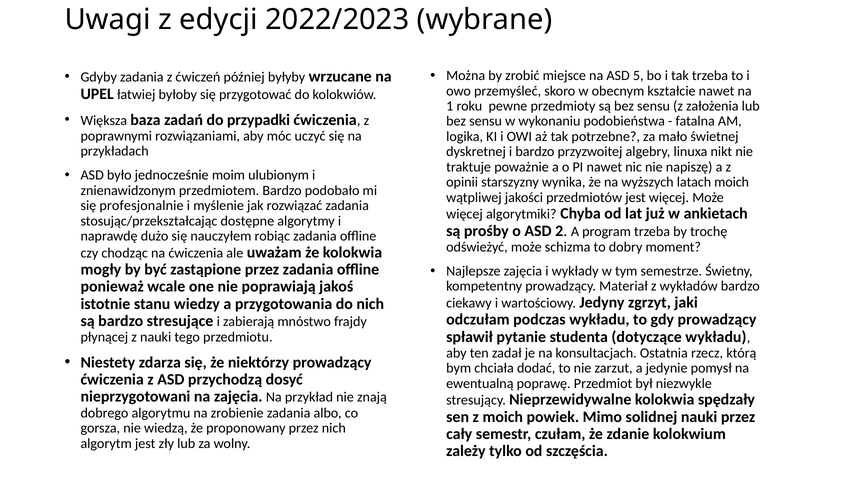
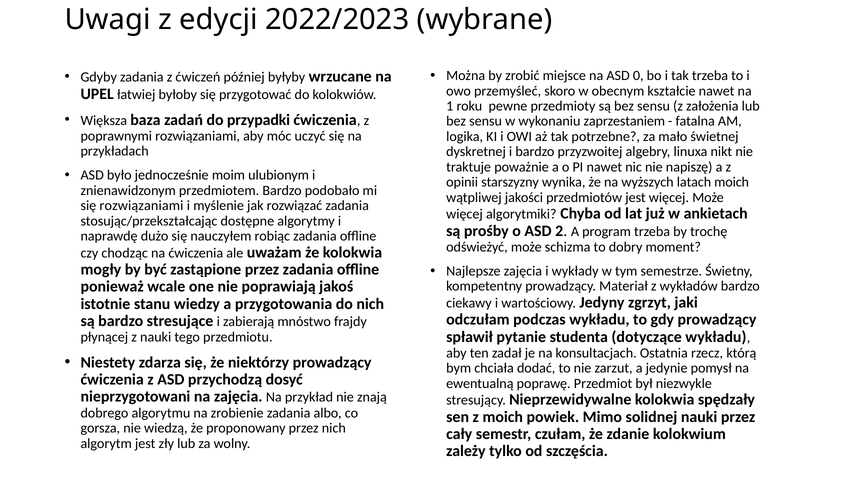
5: 5 -> 0
podobieństwa: podobieństwa -> zaprzestaniem
się profesjonalnie: profesjonalnie -> rozwiązaniami
